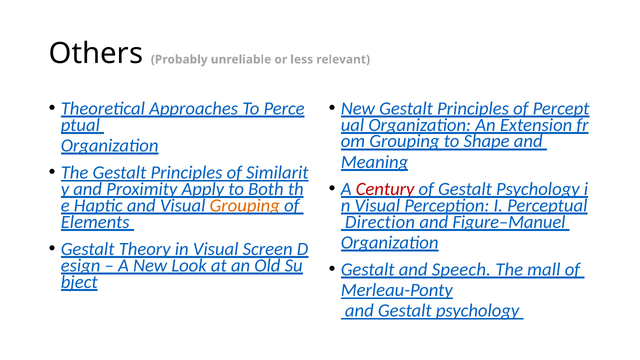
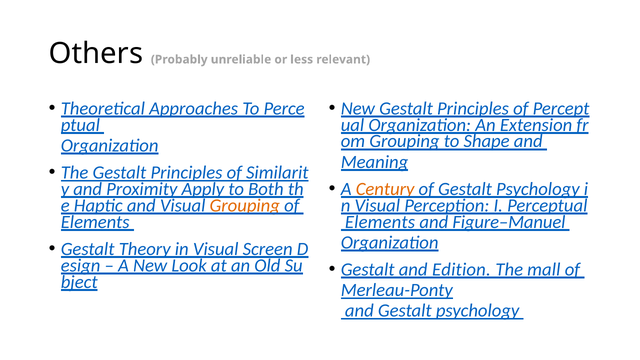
Century colour: red -> orange
Direction at (380, 222): Direction -> Elements
Speech: Speech -> Edition
